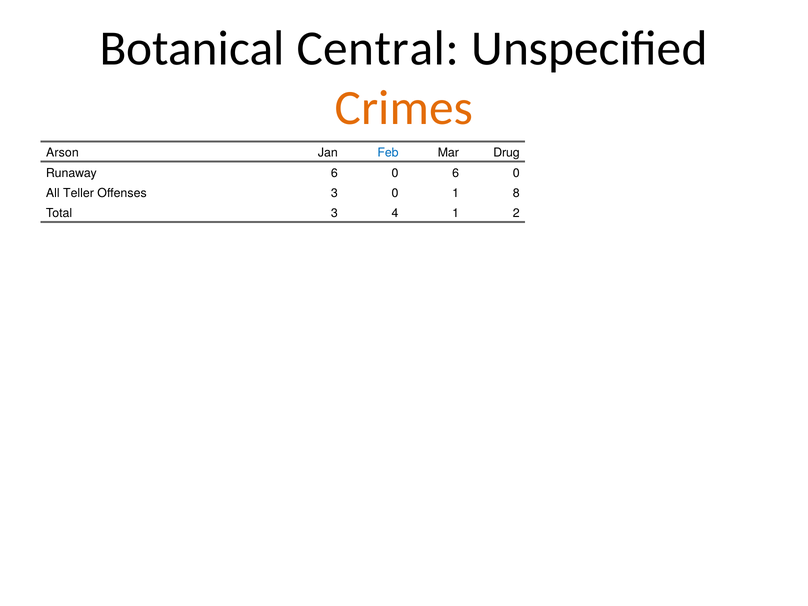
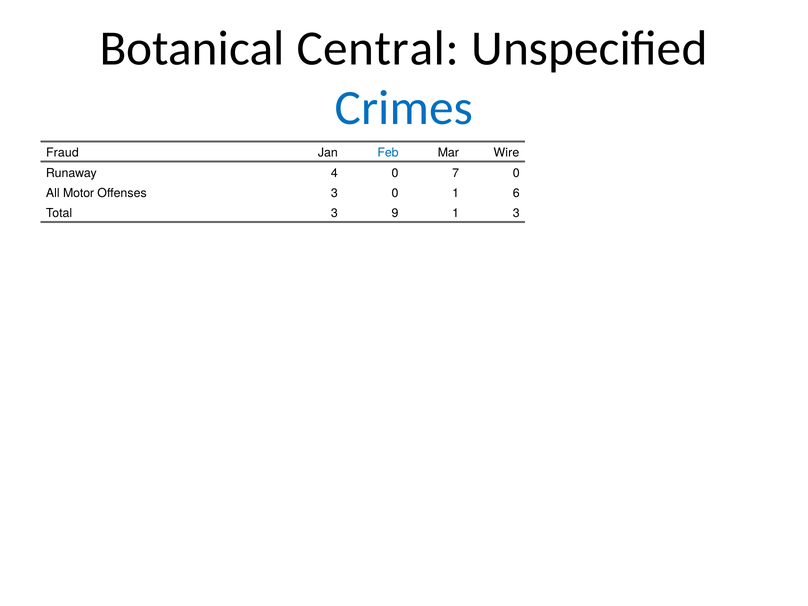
Crimes colour: orange -> blue
Arson: Arson -> Fraud
Drug: Drug -> Wire
Runaway 6: 6 -> 4
0 6: 6 -> 7
Teller: Teller -> Motor
8: 8 -> 6
4: 4 -> 9
1 2: 2 -> 3
